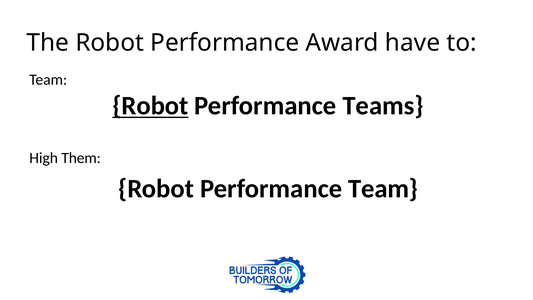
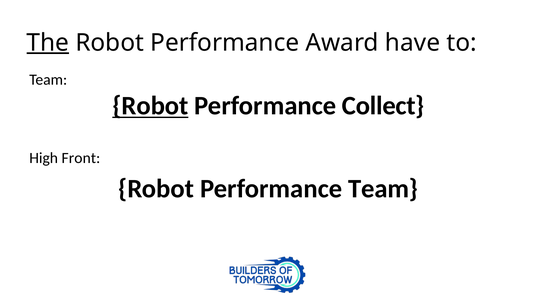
The underline: none -> present
Teams: Teams -> Collect
Them: Them -> Front
